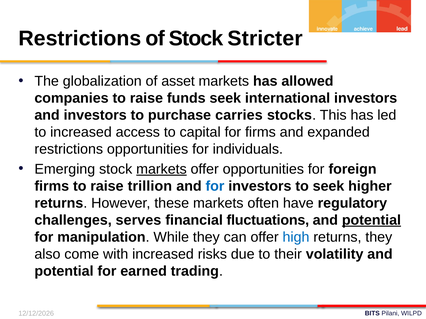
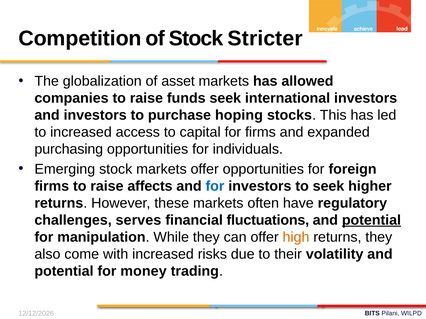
Restrictions at (80, 38): Restrictions -> Competition
carries: carries -> hoping
restrictions at (69, 149): restrictions -> purchasing
markets at (161, 169) underline: present -> none
trillion: trillion -> affects
high colour: blue -> orange
earned: earned -> money
